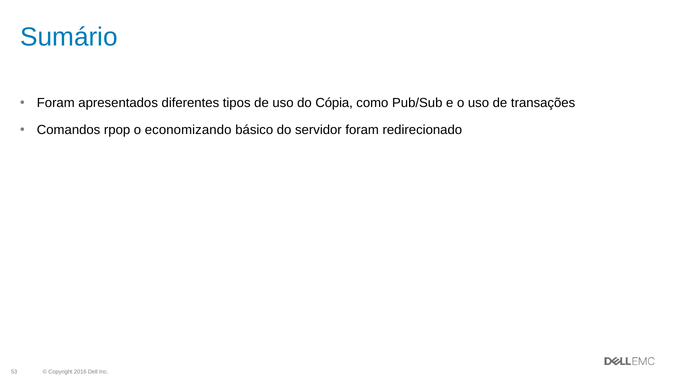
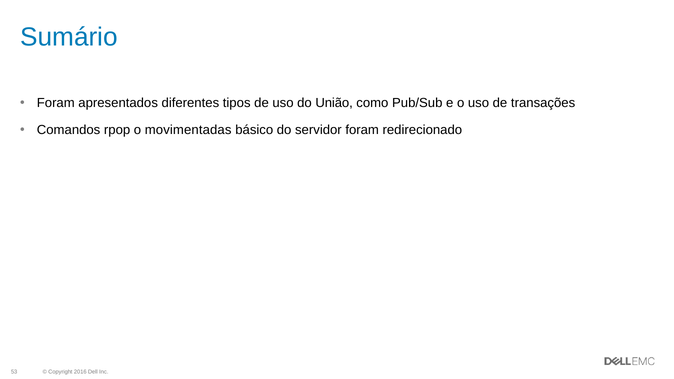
Cópia: Cópia -> União
economizando: economizando -> movimentadas
